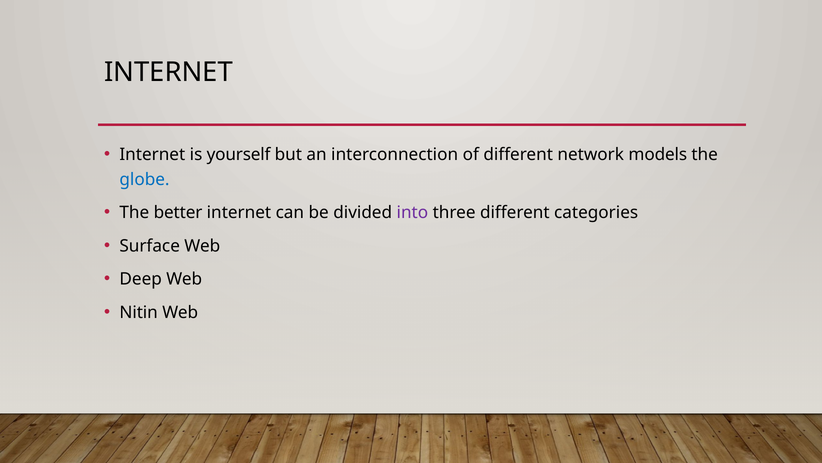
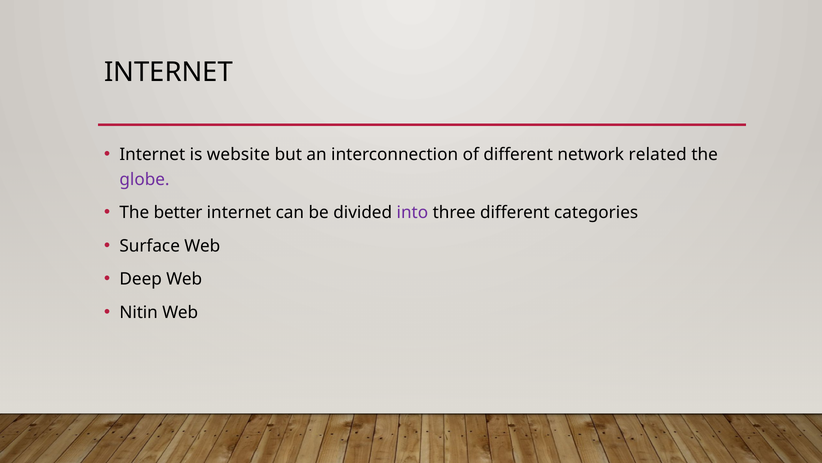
yourself: yourself -> website
models: models -> related
globe colour: blue -> purple
